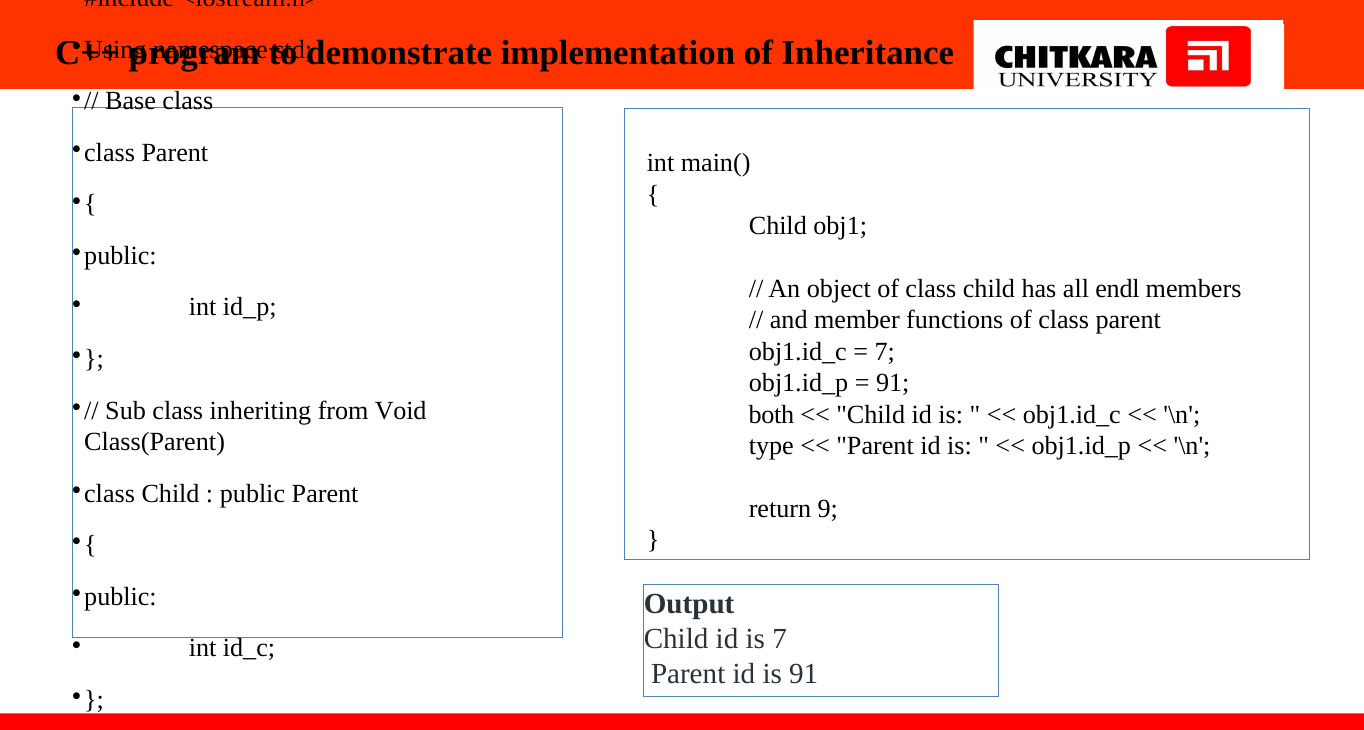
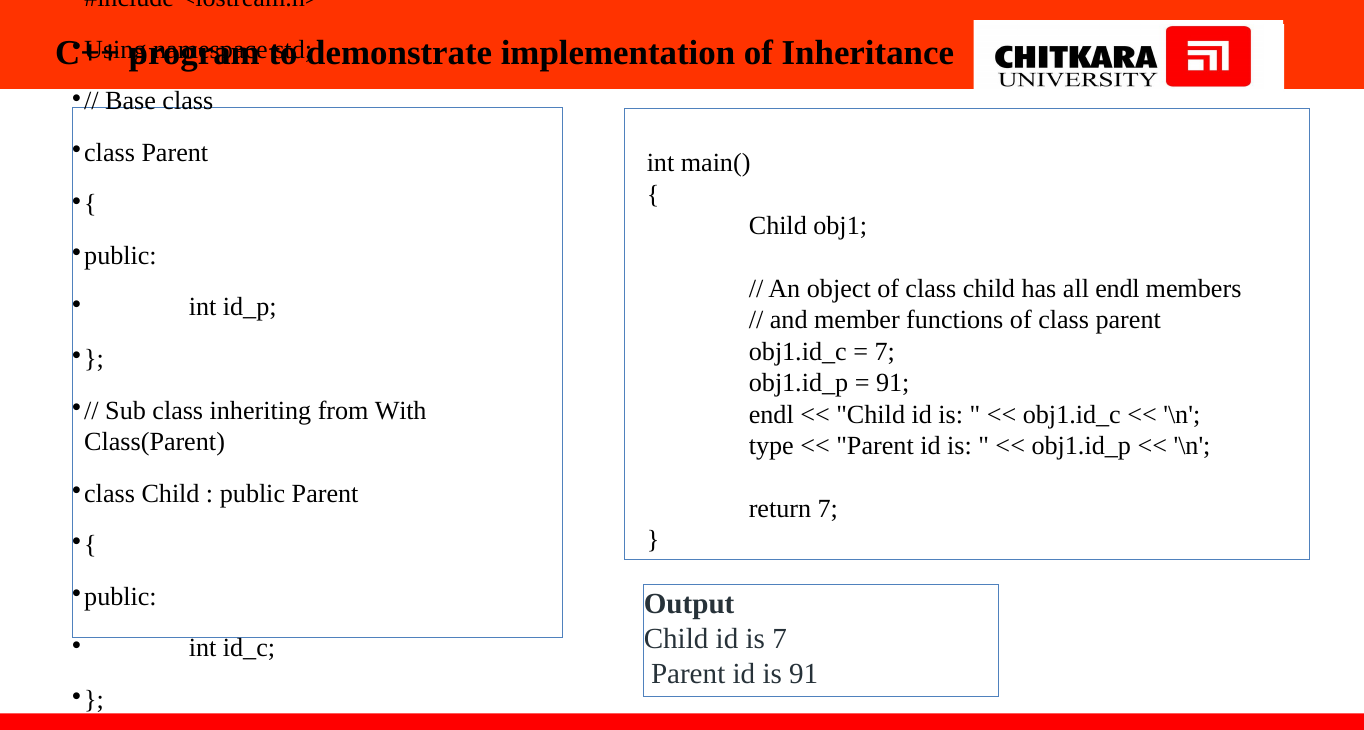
both at (771, 414): both -> endl
Void: Void -> With
return 9: 9 -> 7
